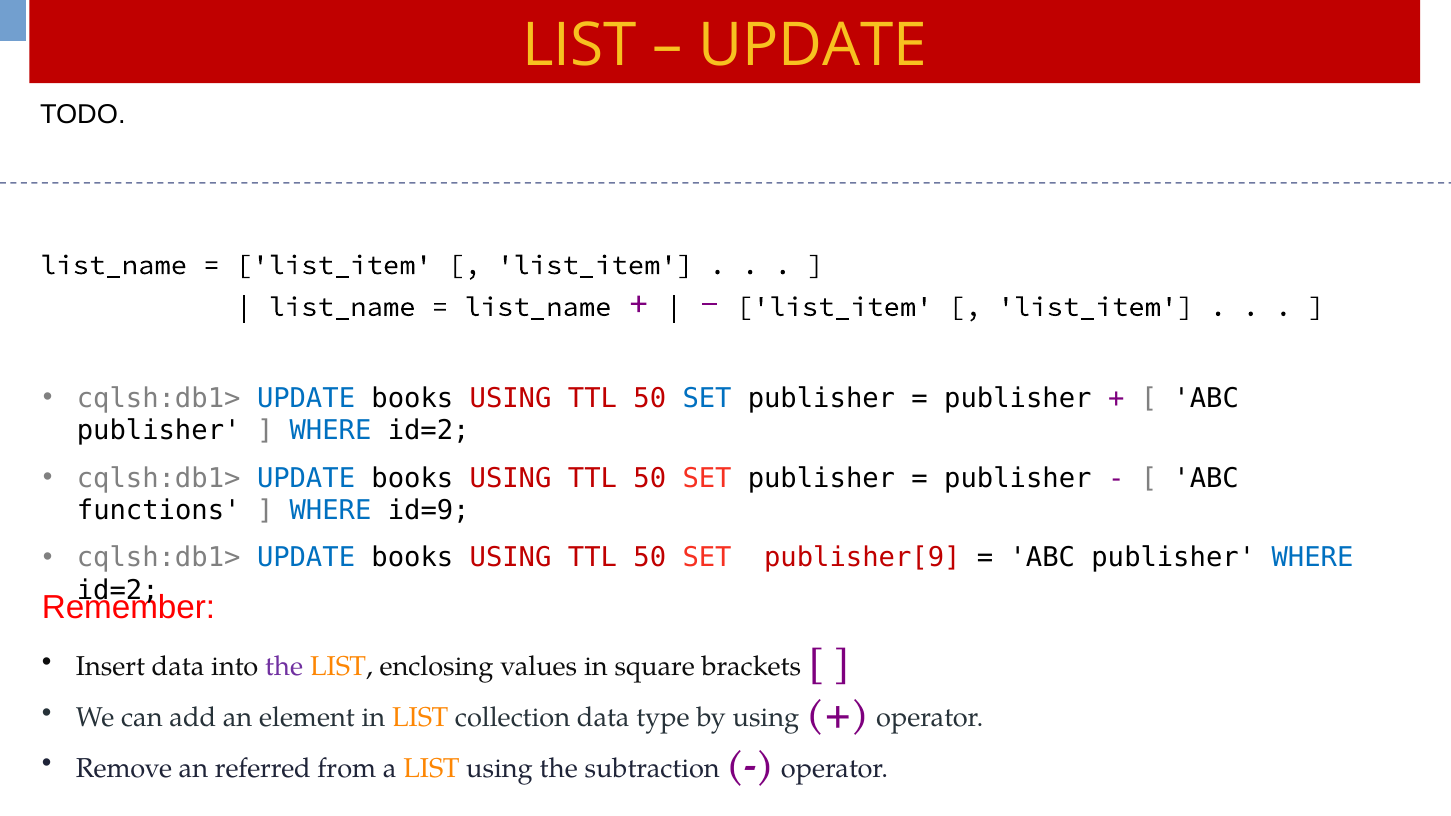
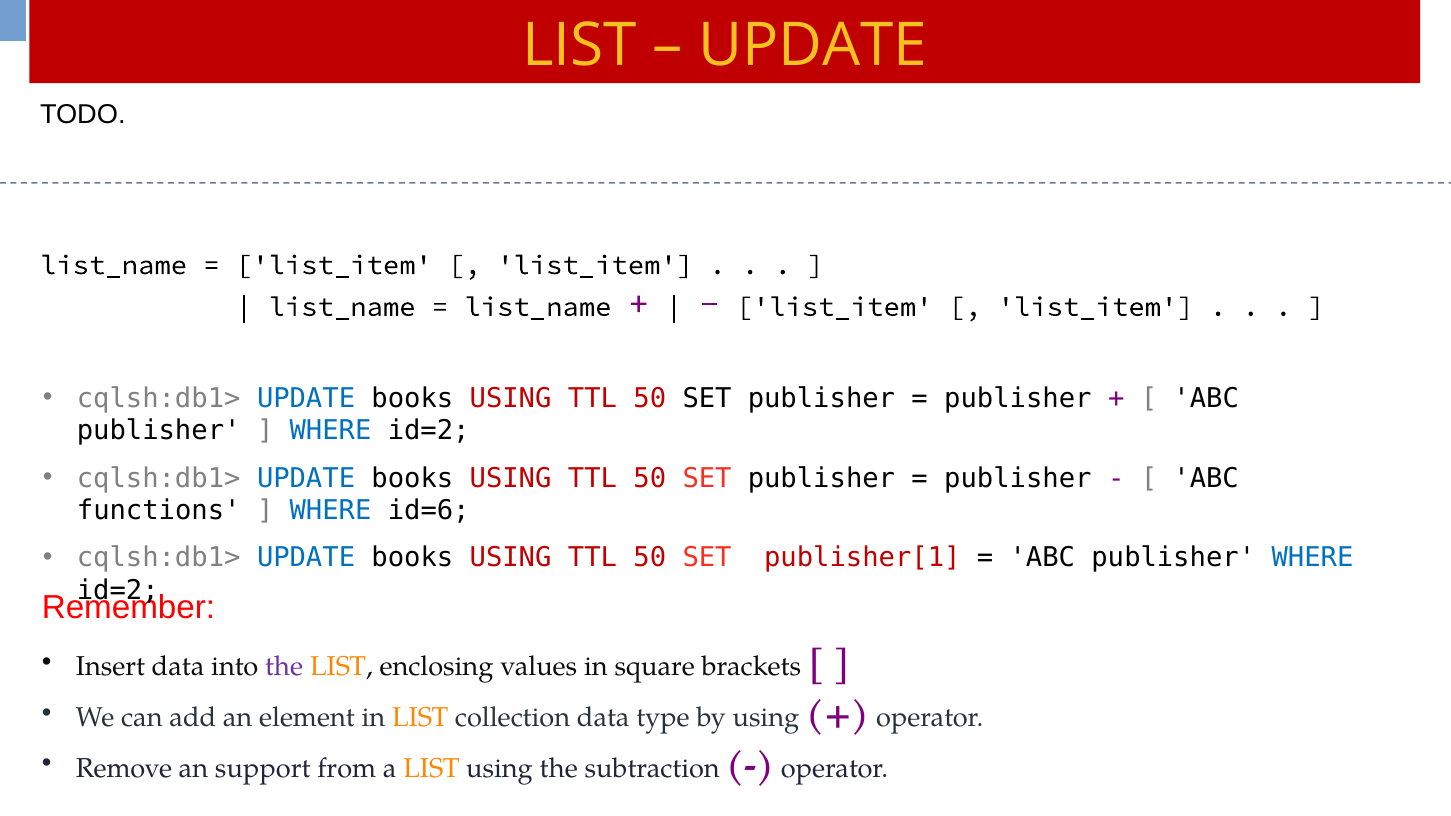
SET at (707, 398) colour: blue -> black
id=9: id=9 -> id=6
publisher[9: publisher[9 -> publisher[1
referred: referred -> support
